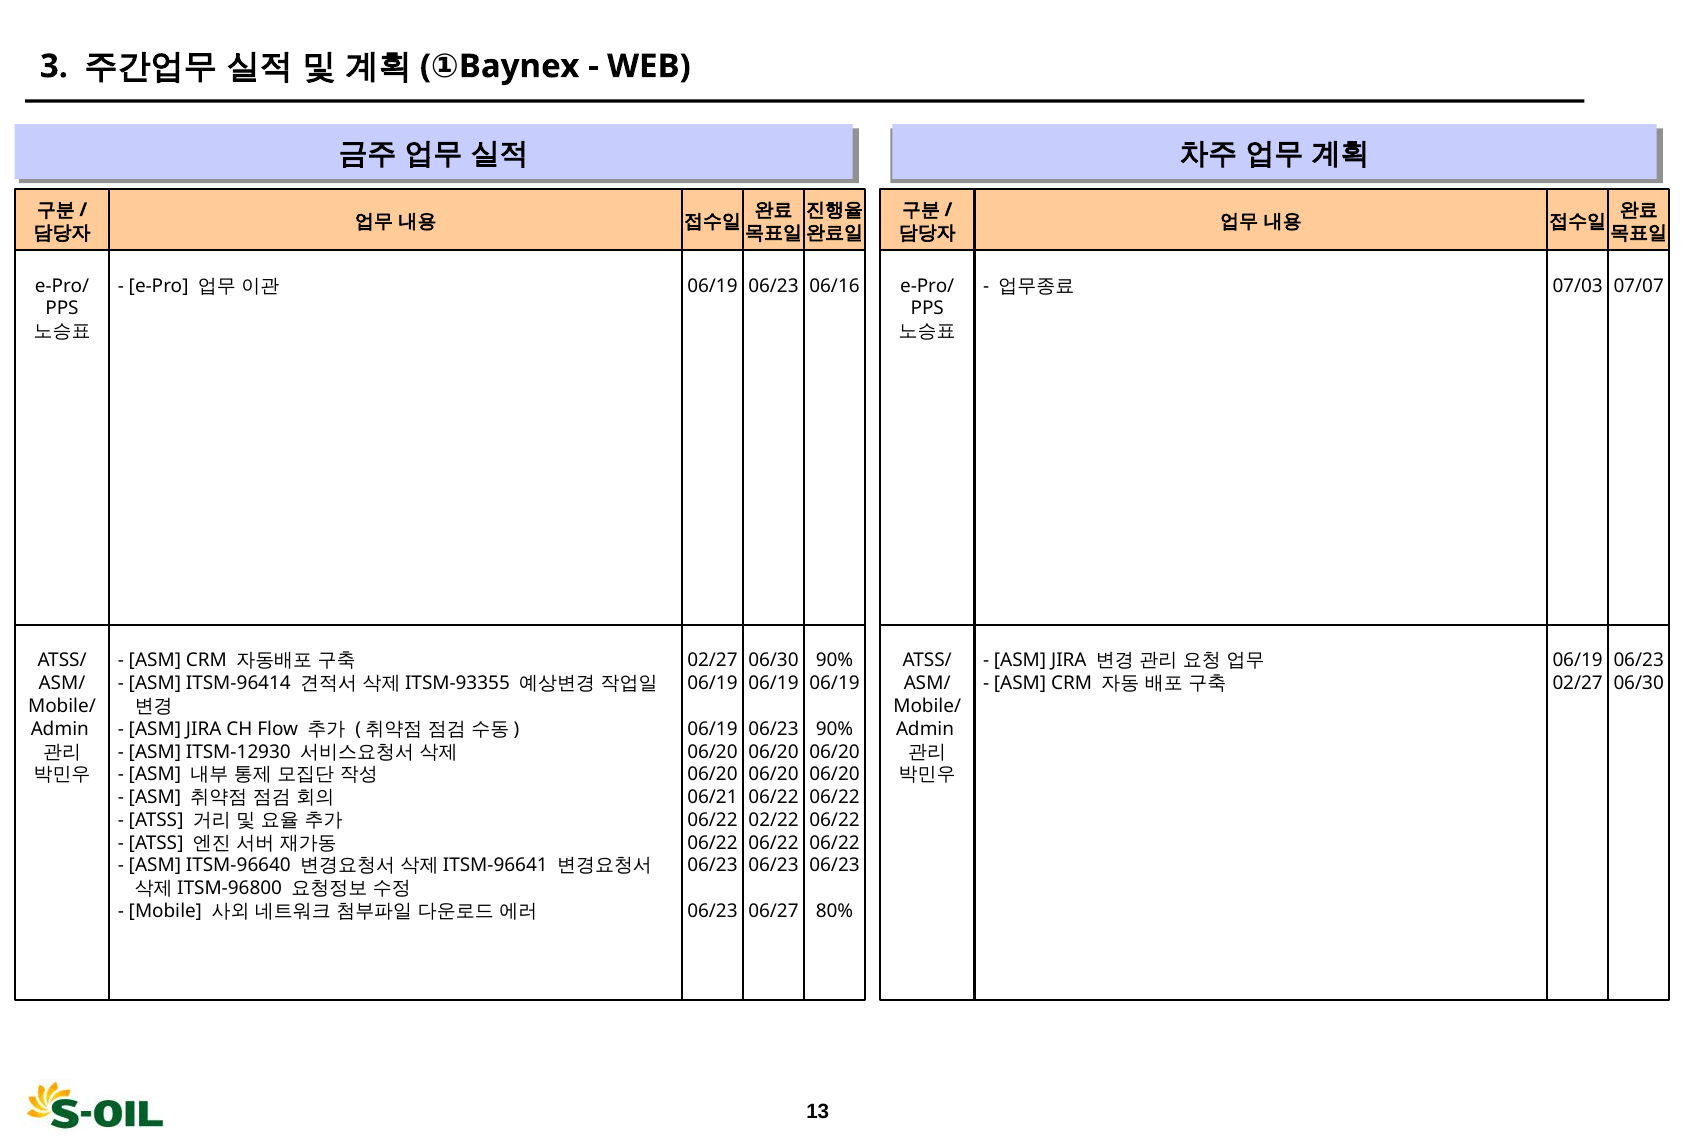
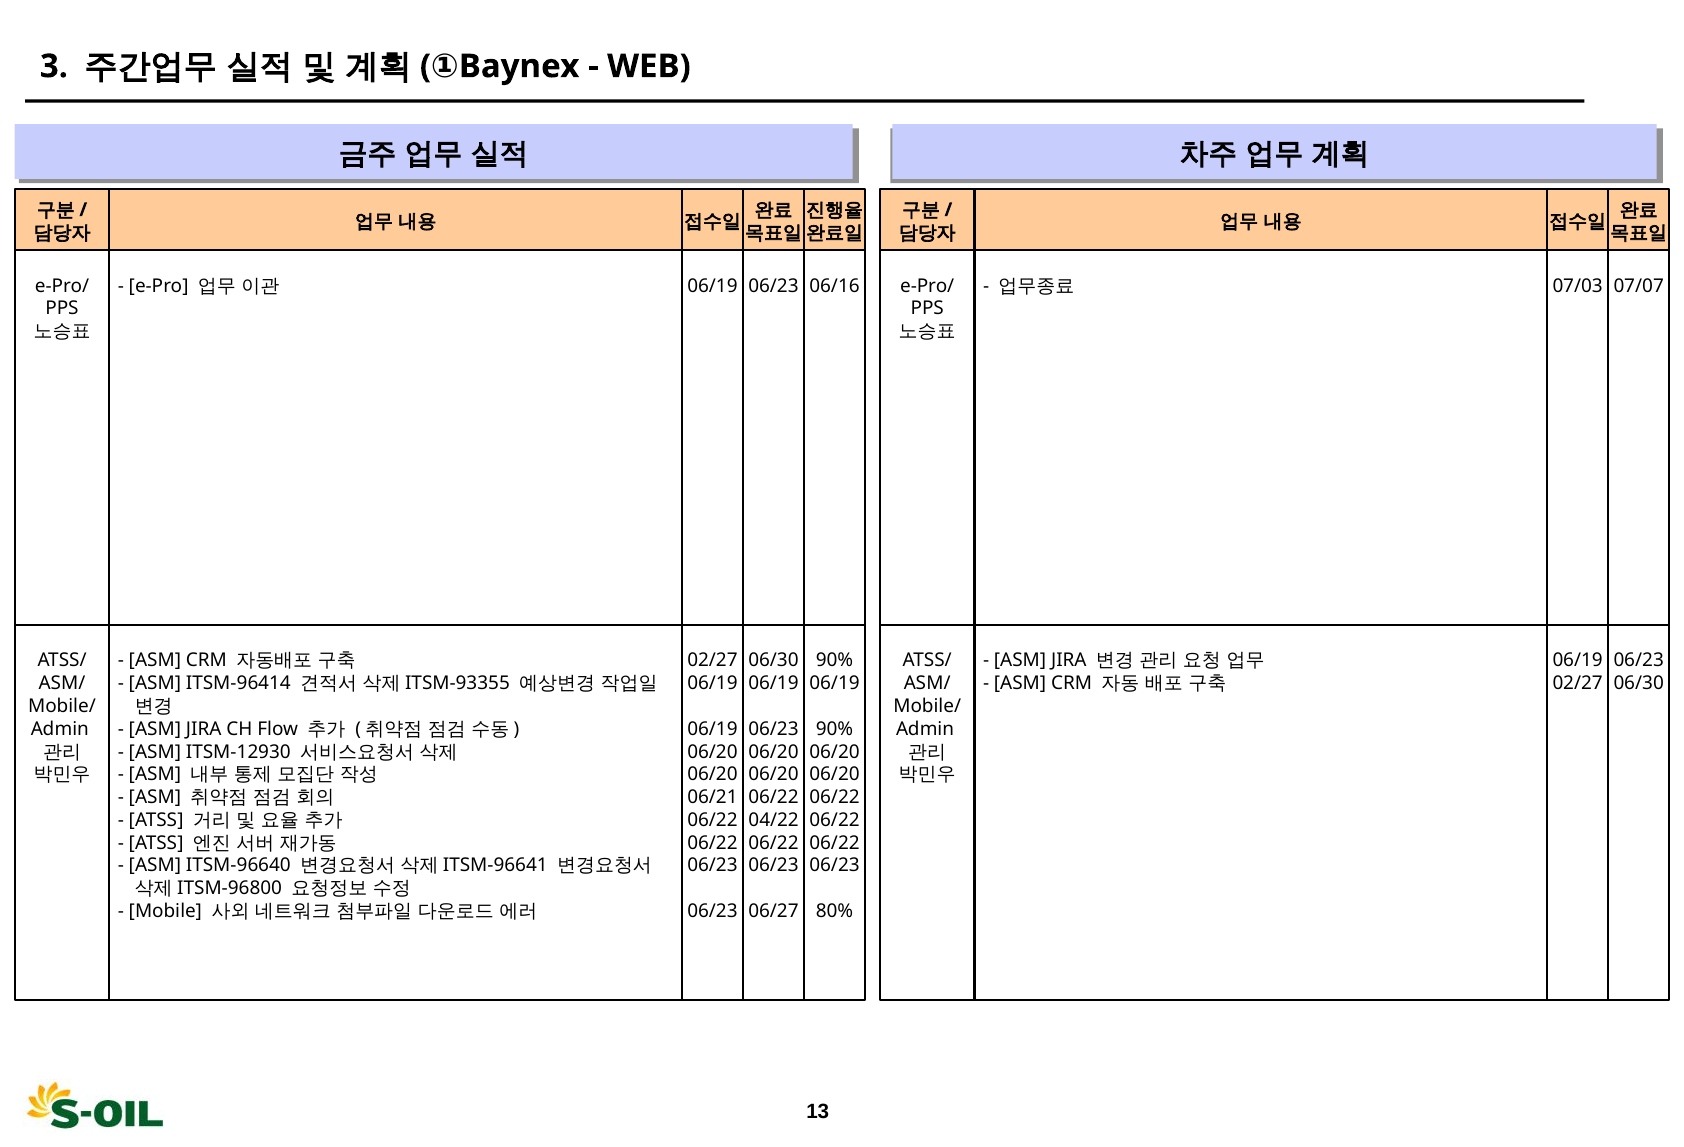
02/22: 02/22 -> 04/22
